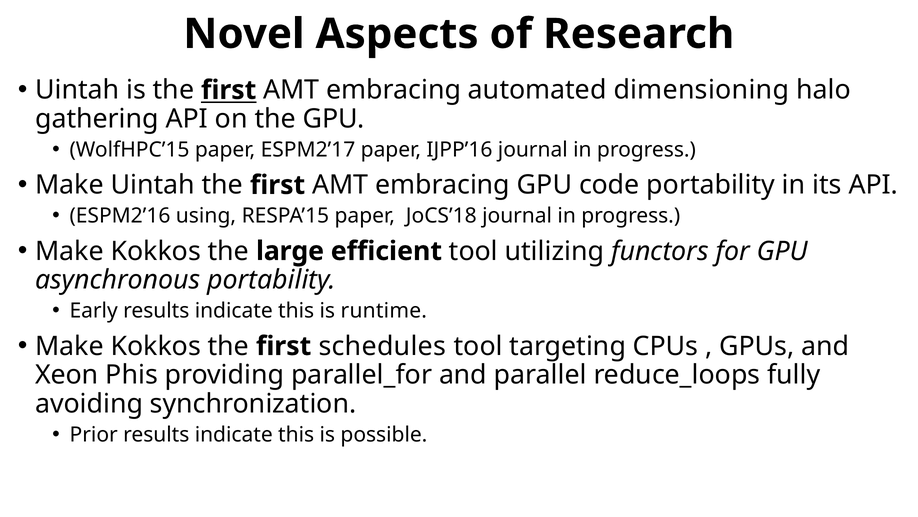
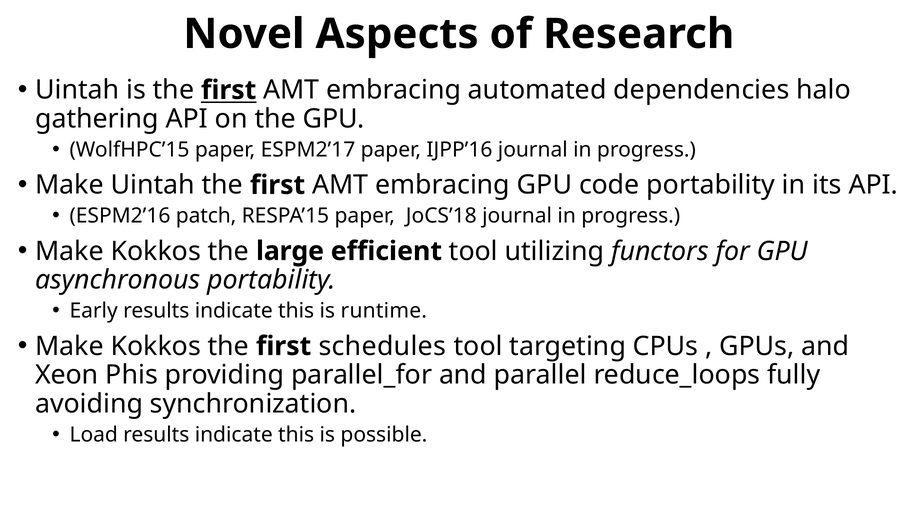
dimensioning: dimensioning -> dependencies
using: using -> patch
Prior: Prior -> Load
